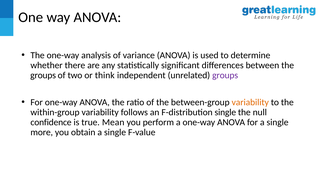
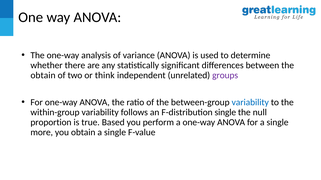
groups at (43, 76): groups -> obtain
variability at (250, 102) colour: orange -> blue
confidence: confidence -> proportion
Mean: Mean -> Based
